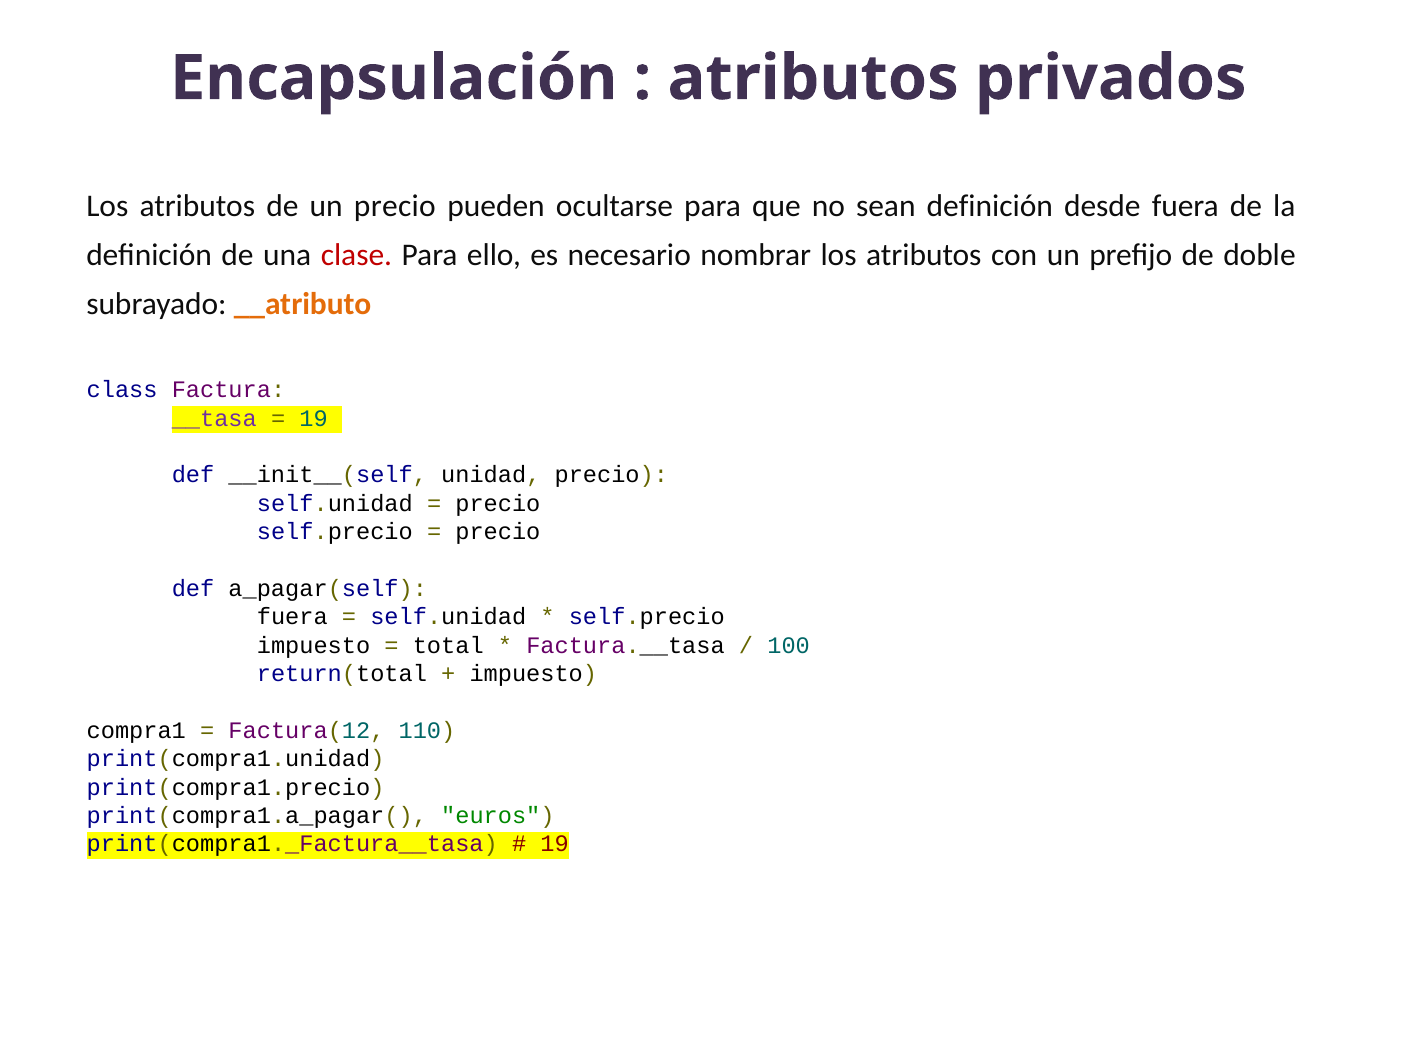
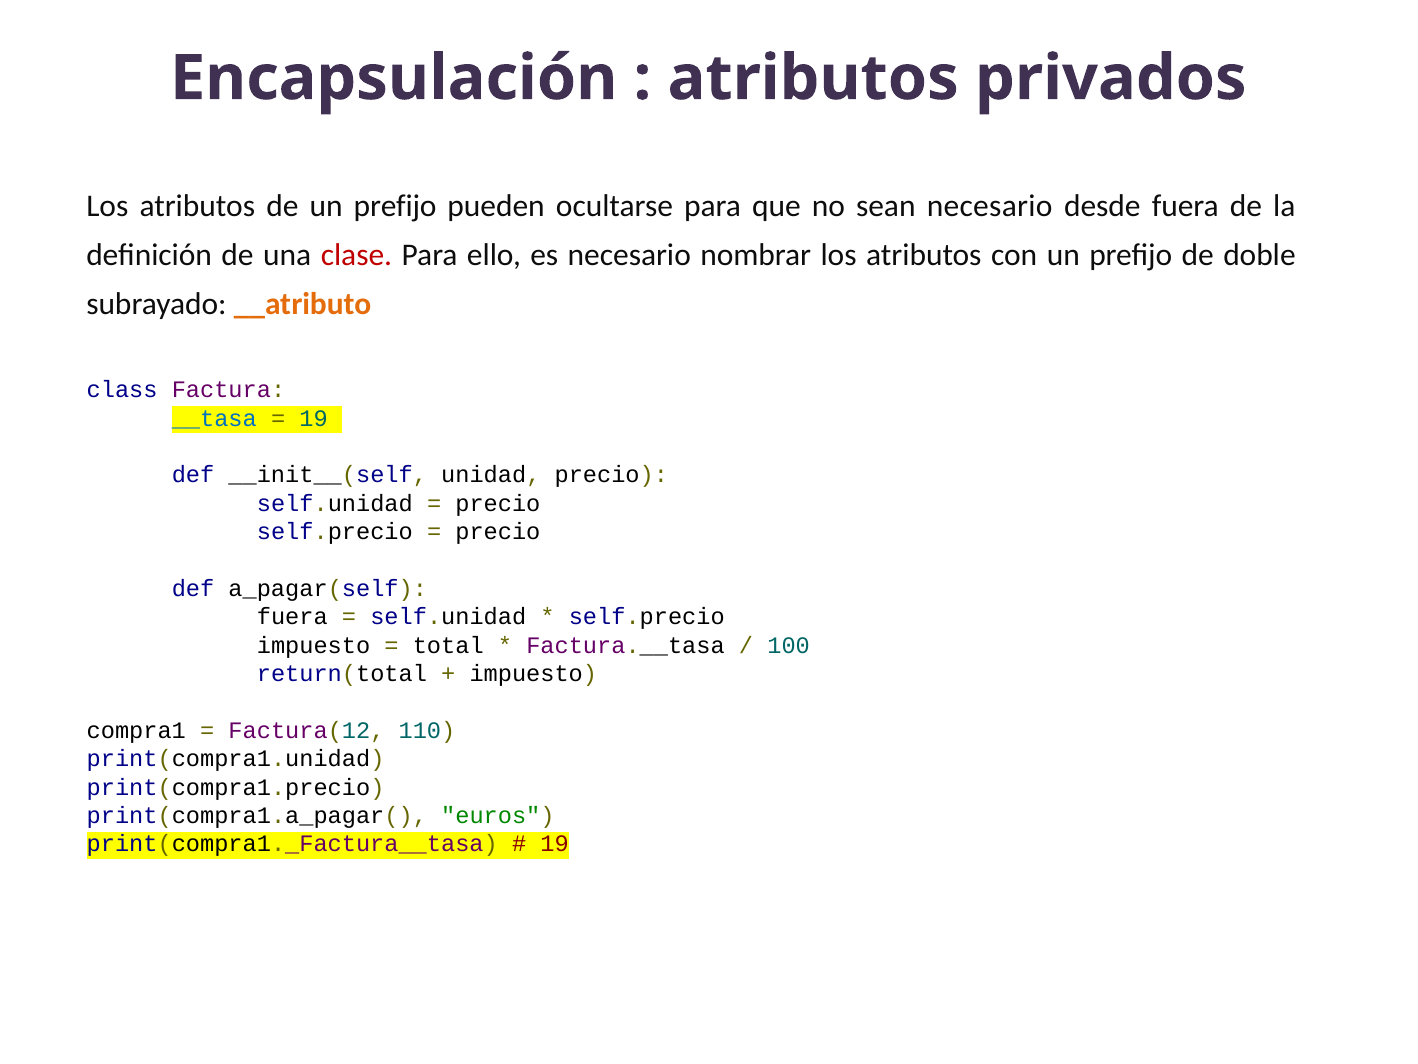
de un precio: precio -> prefijo
sean definición: definición -> necesario
__tasa colour: purple -> blue
